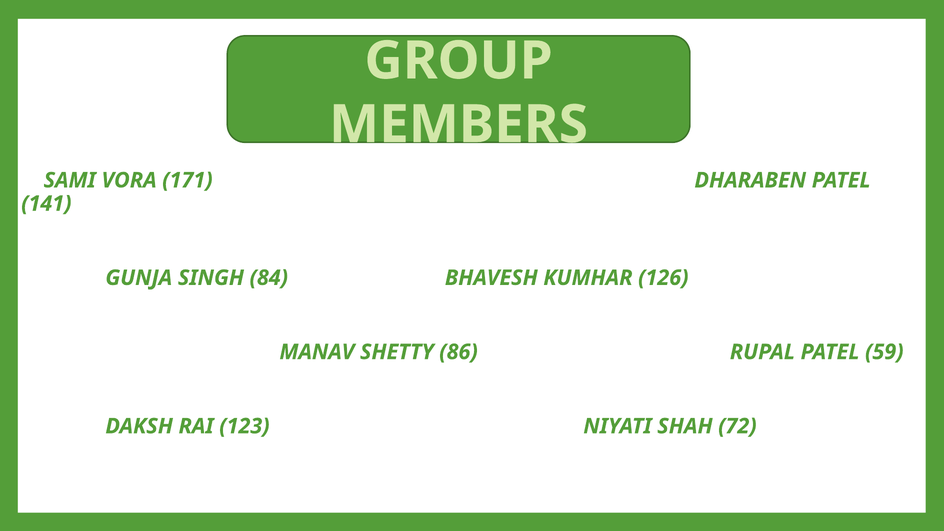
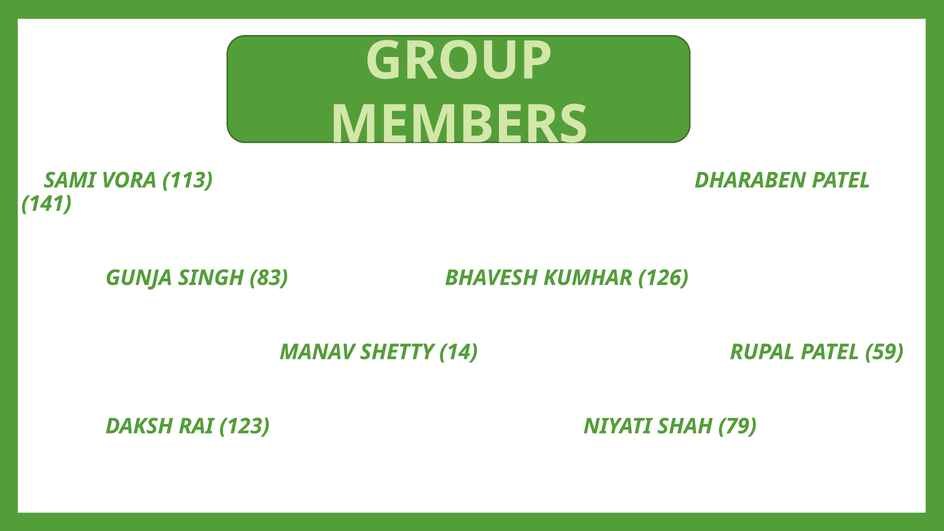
171: 171 -> 113
84: 84 -> 83
86: 86 -> 14
72: 72 -> 79
